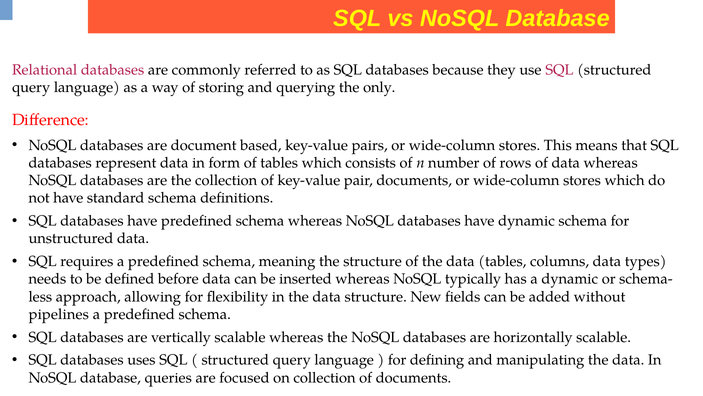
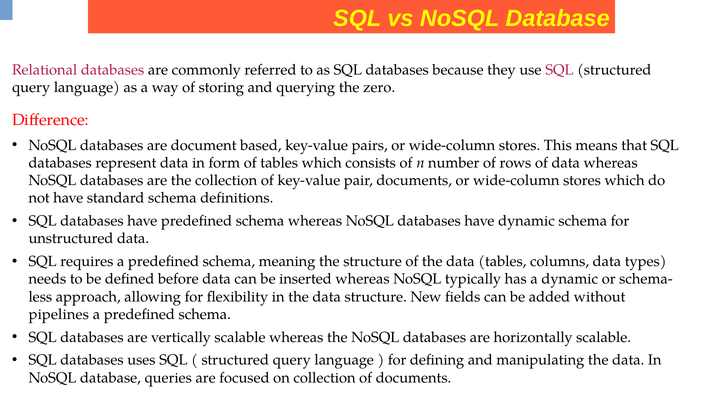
only: only -> zero
